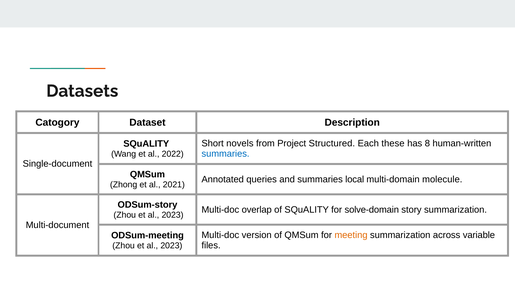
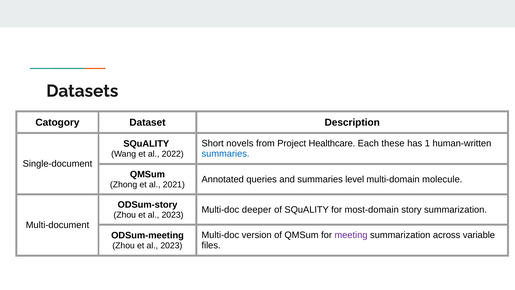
Structured: Structured -> Healthcare
8: 8 -> 1
local: local -> level
overlap: overlap -> deeper
solve-domain: solve-domain -> most-domain
meeting colour: orange -> purple
